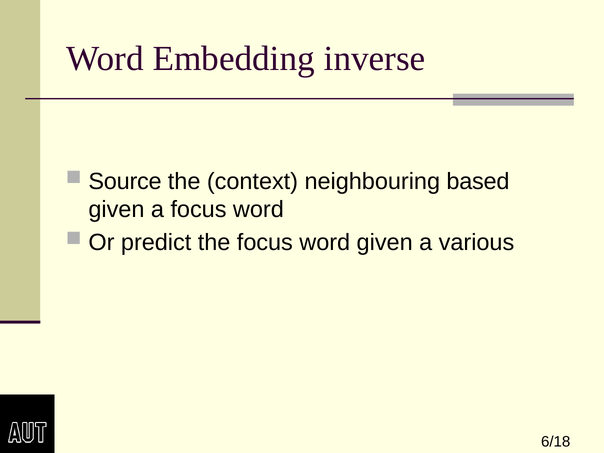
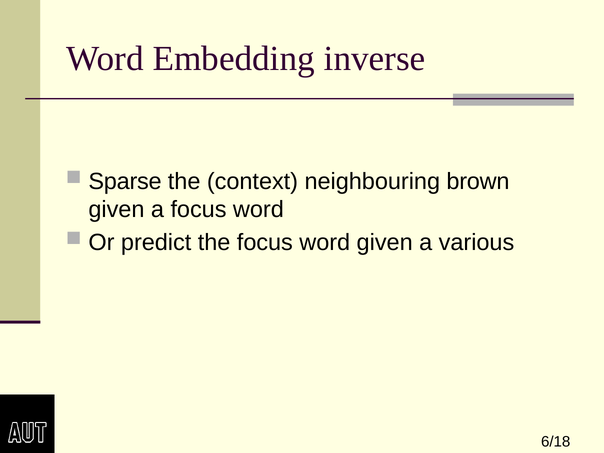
Source: Source -> Sparse
based: based -> brown
